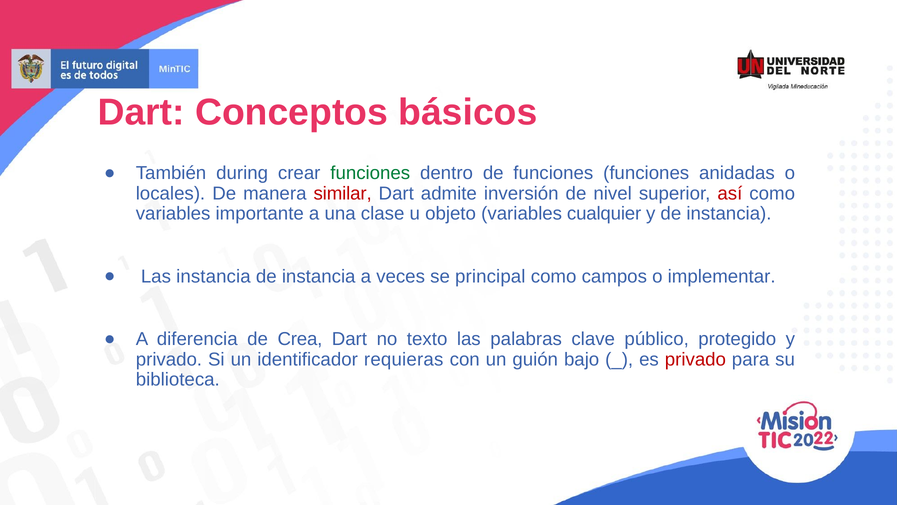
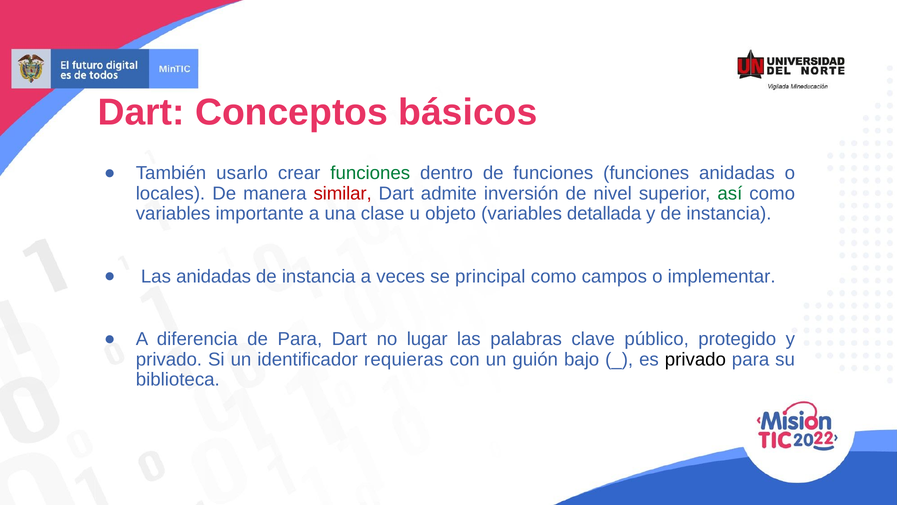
during: during -> usarlo
así colour: red -> green
cualquier: cualquier -> detallada
Las instancia: instancia -> anidadas
de Crea: Crea -> Para
texto: texto -> lugar
privado at (695, 359) colour: red -> black
